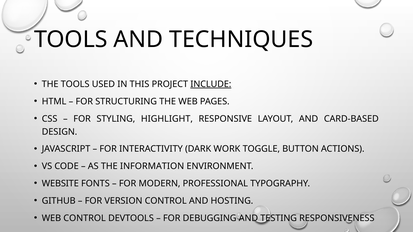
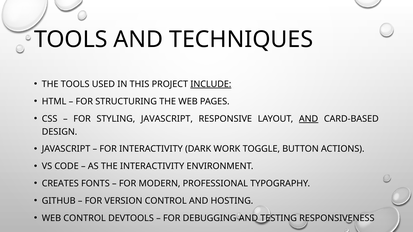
STYLING HIGHLIGHT: HIGHLIGHT -> JAVASCRIPT
AND at (309, 119) underline: none -> present
THE INFORMATION: INFORMATION -> INTERACTIVITY
WEBSITE: WEBSITE -> CREATES
